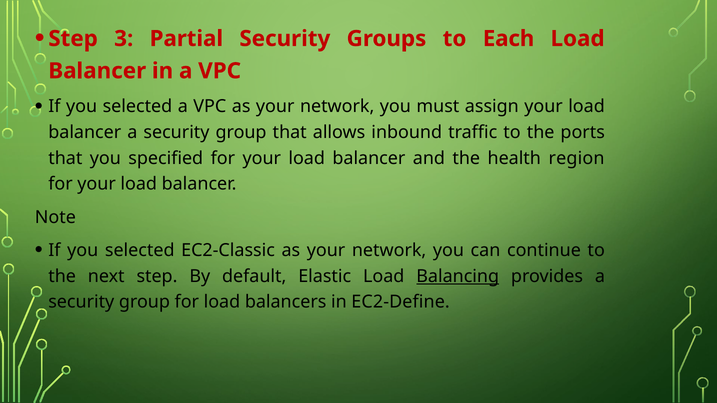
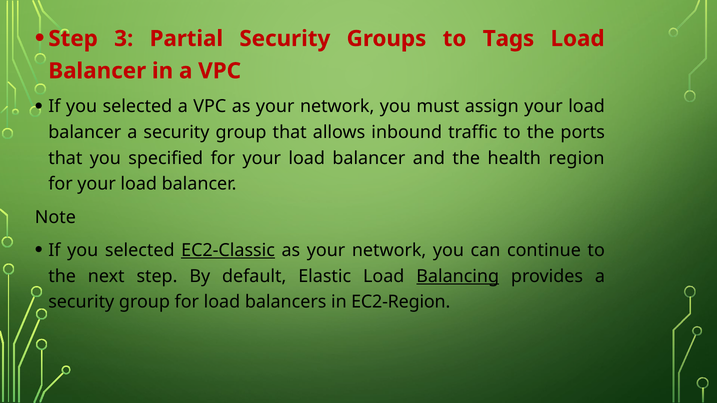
Each: Each -> Tags
EC2-Classic underline: none -> present
EC2-Define: EC2-Define -> EC2-Region
